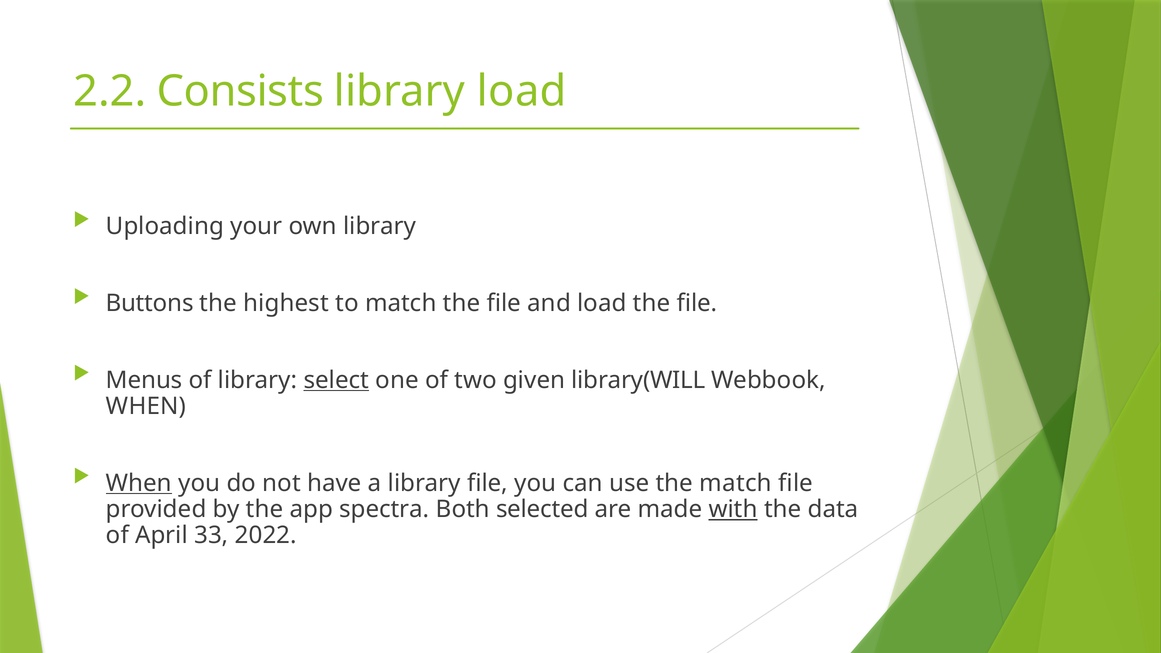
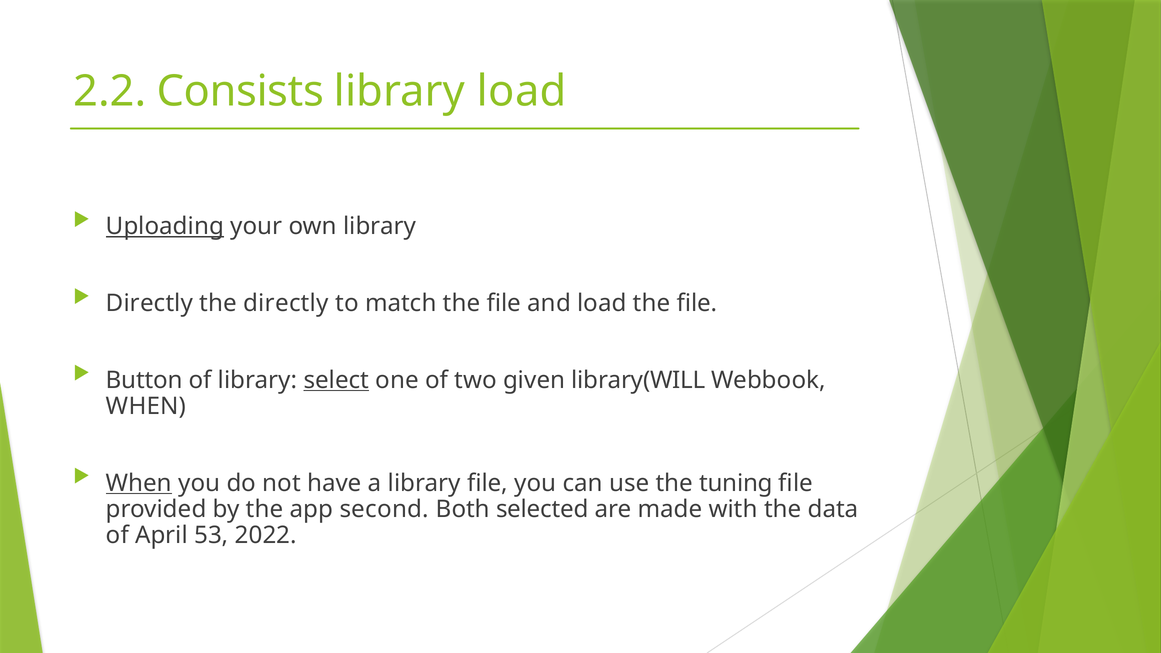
Uploading underline: none -> present
Buttons at (150, 303): Buttons -> Directly
the highest: highest -> directly
Menus: Menus -> Button
the match: match -> tuning
spectra: spectra -> second
with underline: present -> none
33: 33 -> 53
